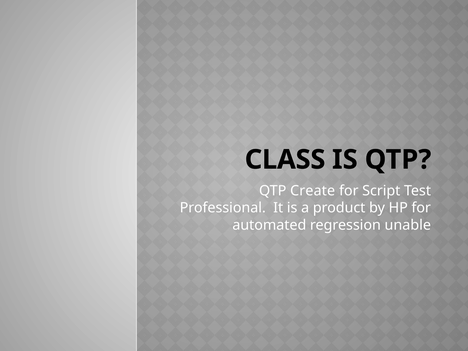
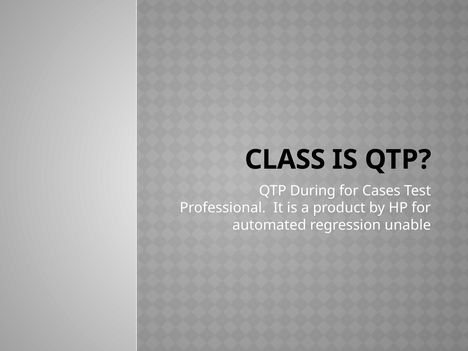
Create: Create -> During
Script: Script -> Cases
